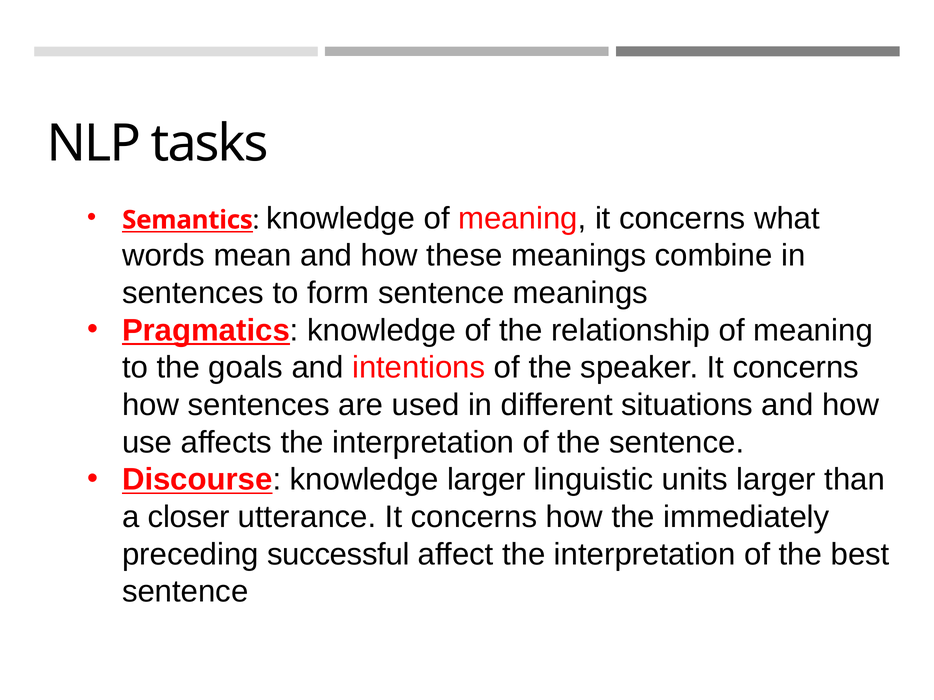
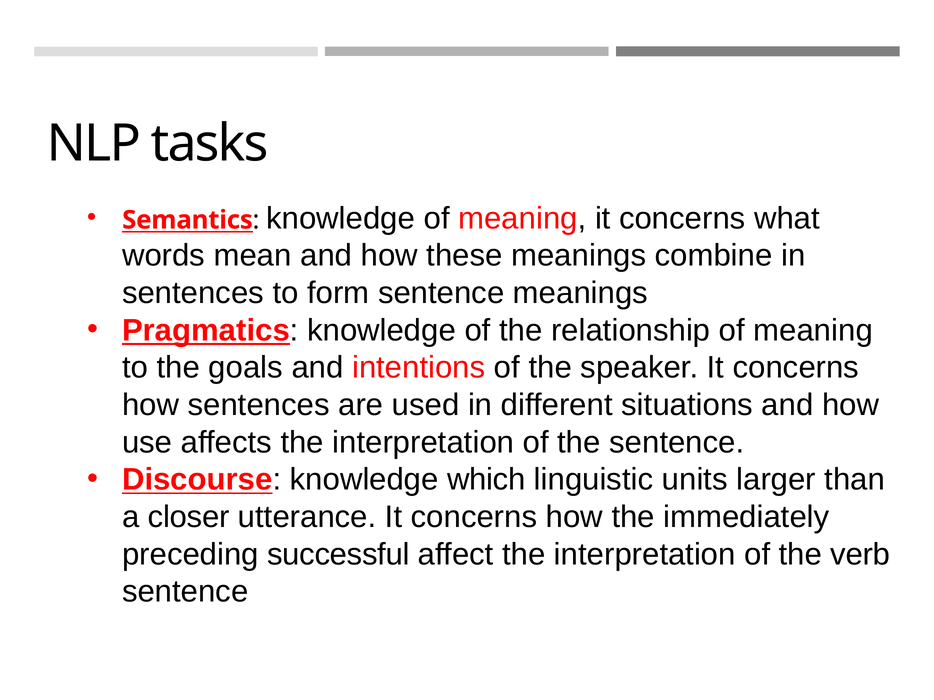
knowledge larger: larger -> which
best: best -> verb
